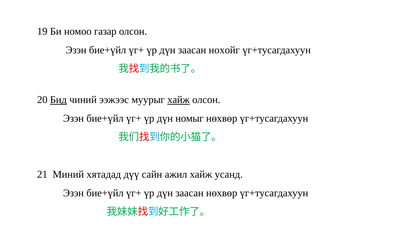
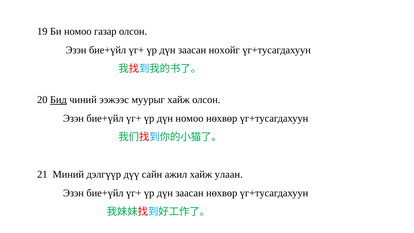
хайж at (179, 100) underline: present -> none
дүн номыг: номыг -> номоо
хятадад: хятадад -> дэлгүүр
усанд: усанд -> улаан
